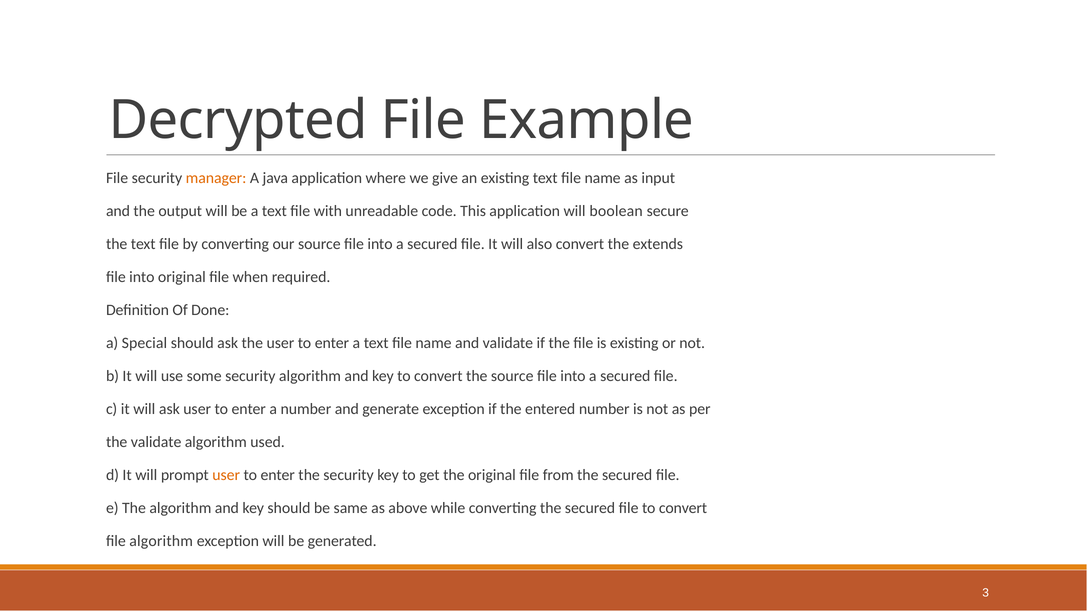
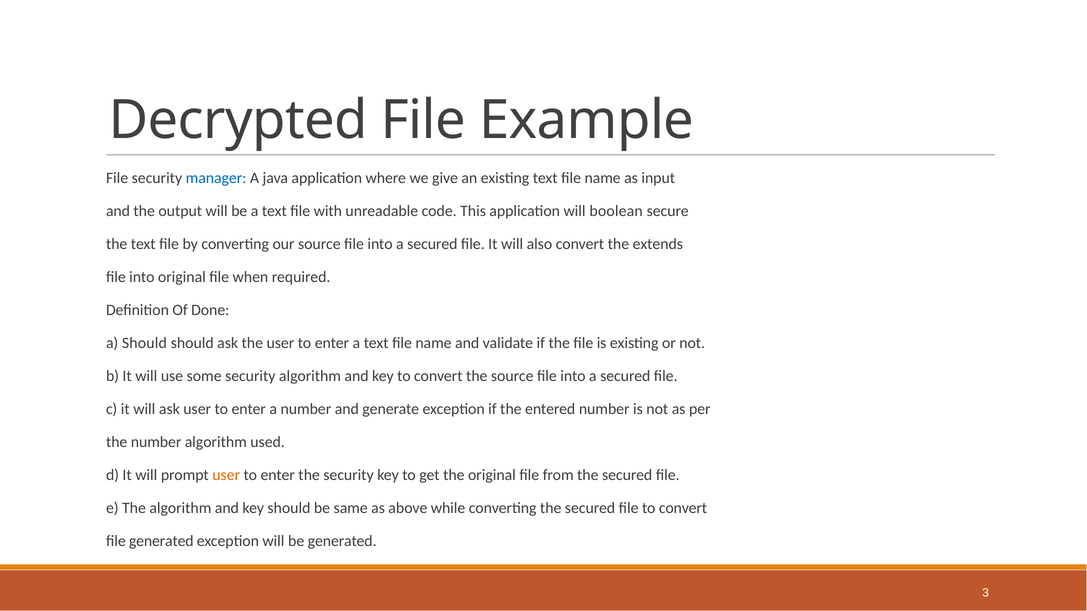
manager colour: orange -> blue
a Special: Special -> Should
the validate: validate -> number
file algorithm: algorithm -> generated
